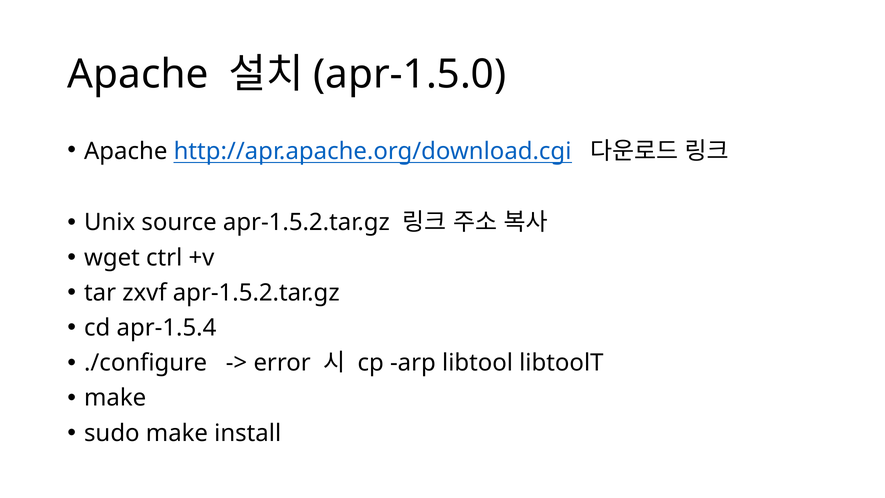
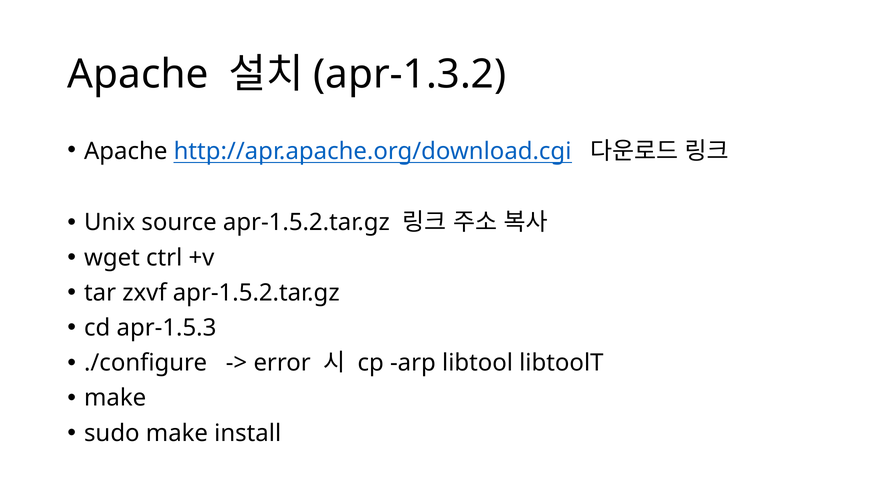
apr-1.5.0: apr-1.5.0 -> apr-1.3.2
apr-1.5.4: apr-1.5.4 -> apr-1.5.3
